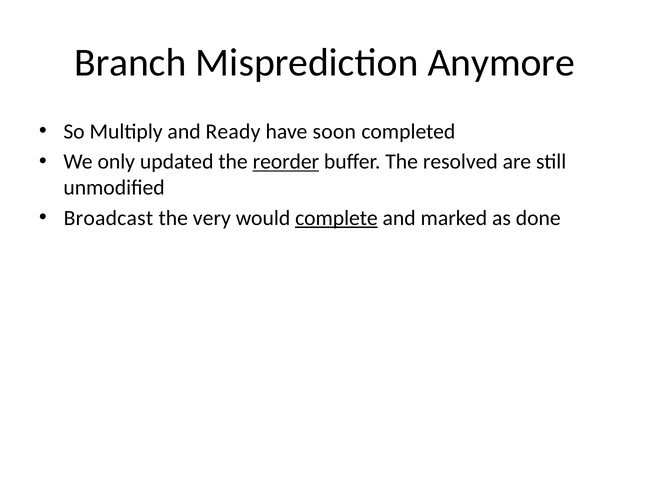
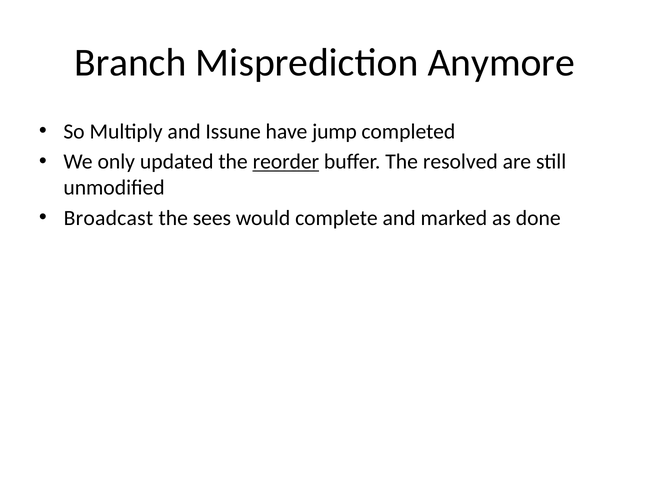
Ready: Ready -> Issune
soon: soon -> jump
very: very -> sees
complete underline: present -> none
